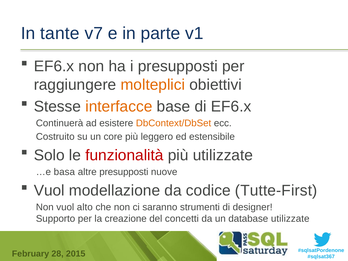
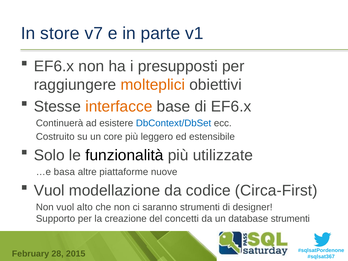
tante: tante -> store
DbContext/DbSet colour: orange -> blue
funzionalità colour: red -> black
altre presupposti: presupposti -> piattaforme
Tutte-First: Tutte-First -> Circa-First
database utilizzate: utilizzate -> strumenti
